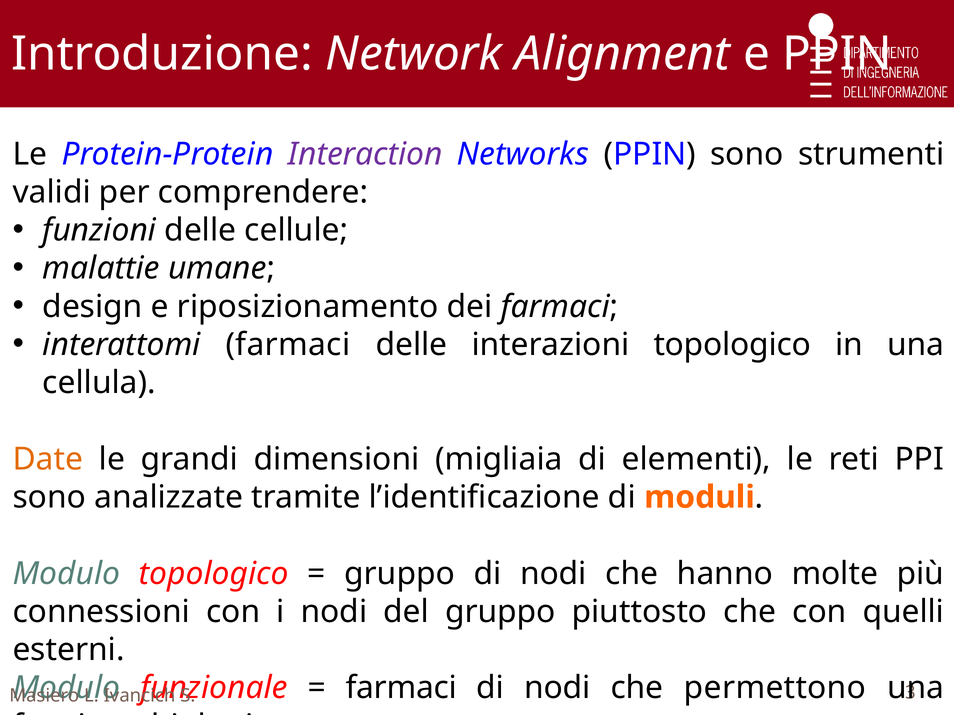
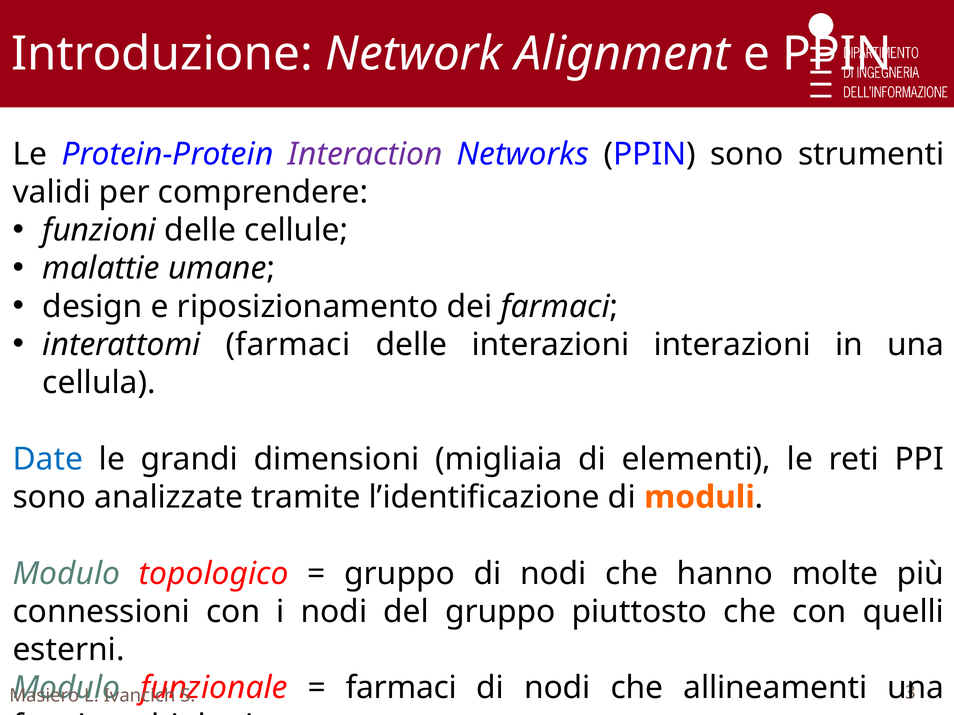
interazioni topologico: topologico -> interazioni
Date colour: orange -> blue
permettono: permettono -> allineamenti
